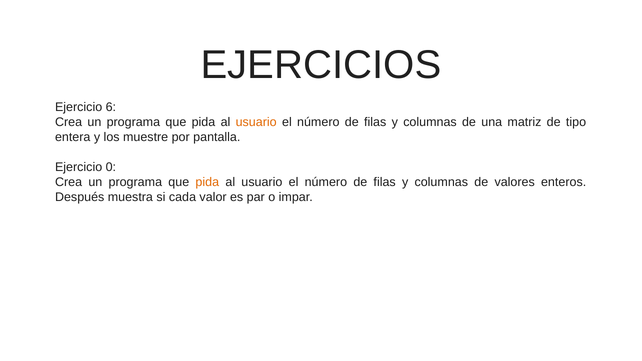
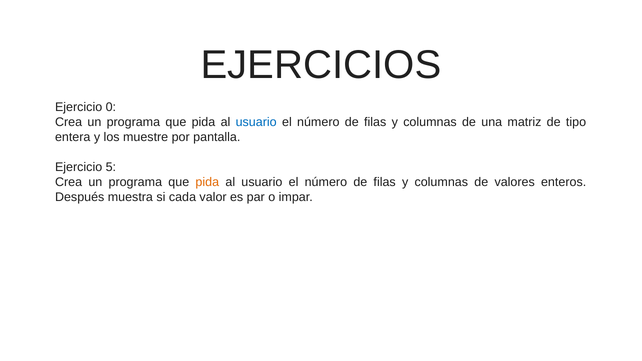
6: 6 -> 0
usuario at (256, 122) colour: orange -> blue
0: 0 -> 5
